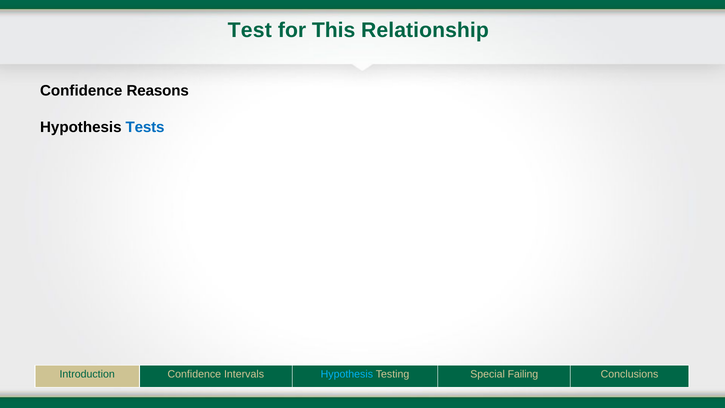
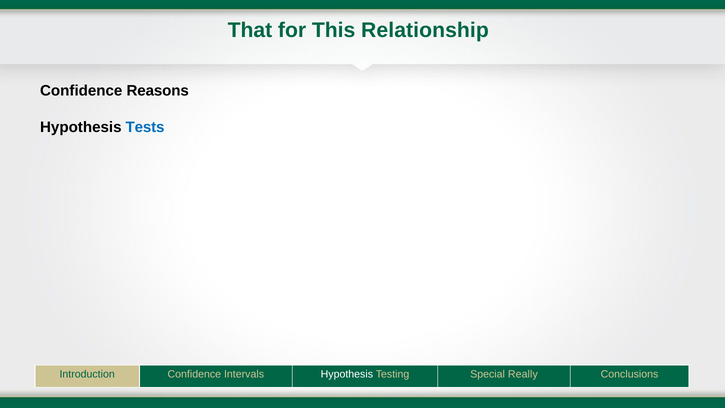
Test: Test -> That
Hypothesis at (347, 374) colour: light blue -> white
Failing: Failing -> Really
